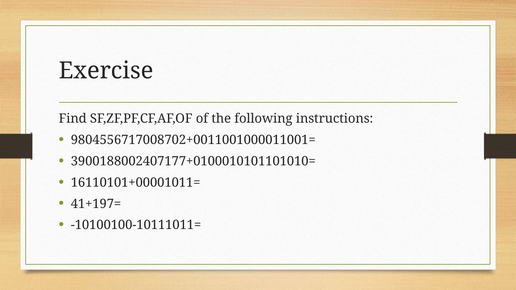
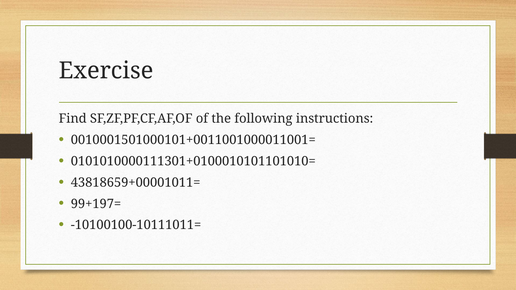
9804556717008702+0011001000011001=: 9804556717008702+0011001000011001= -> 0010001501000101+0011001000011001=
3900188002407177+0100010101101010=: 3900188002407177+0100010101101010= -> 0101010000111301+0100010101101010=
16110101+00001011=: 16110101+00001011= -> 43818659+00001011=
41+197=: 41+197= -> 99+197=
